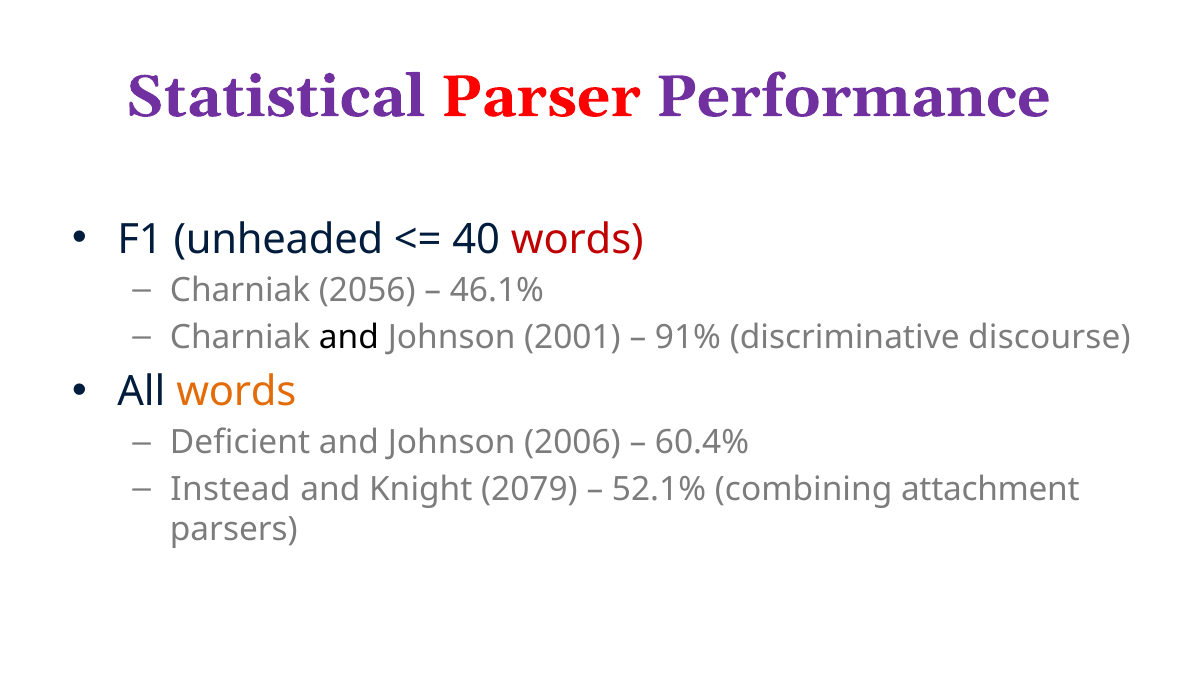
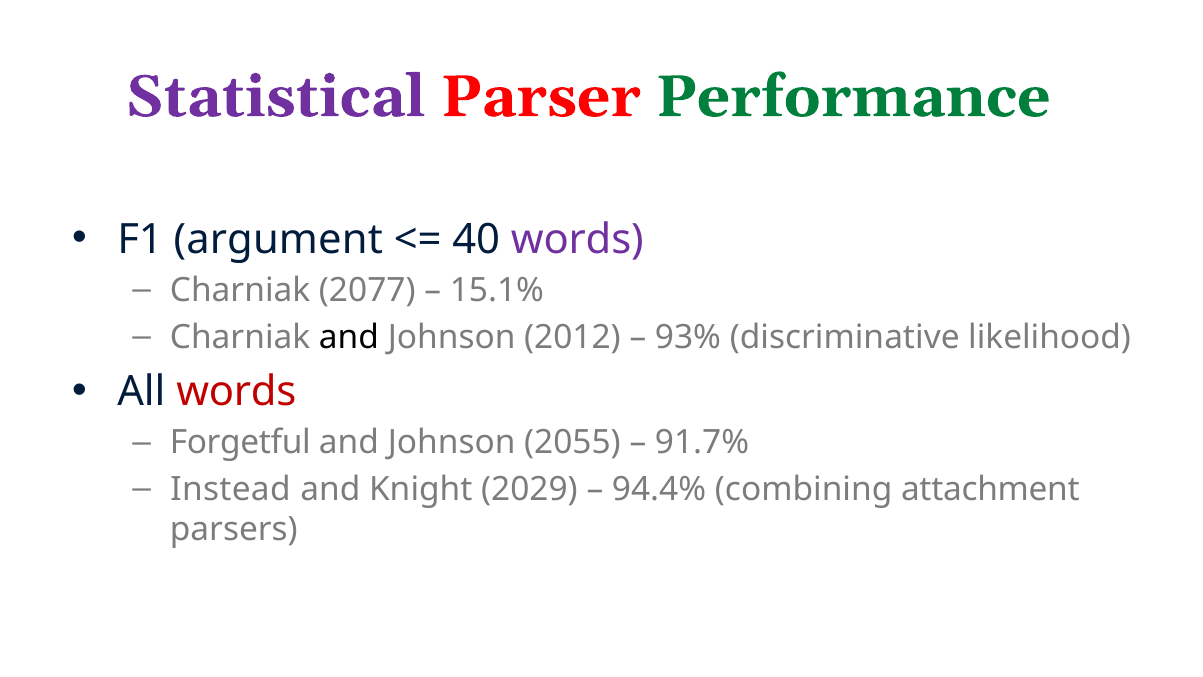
Performance colour: purple -> green
unheaded: unheaded -> argument
words at (577, 239) colour: red -> purple
2056: 2056 -> 2077
46.1%: 46.1% -> 15.1%
2001: 2001 -> 2012
91%: 91% -> 93%
discourse: discourse -> likelihood
words at (236, 391) colour: orange -> red
Deficient: Deficient -> Forgetful
2006: 2006 -> 2055
60.4%: 60.4% -> 91.7%
2079: 2079 -> 2029
52.1%: 52.1% -> 94.4%
